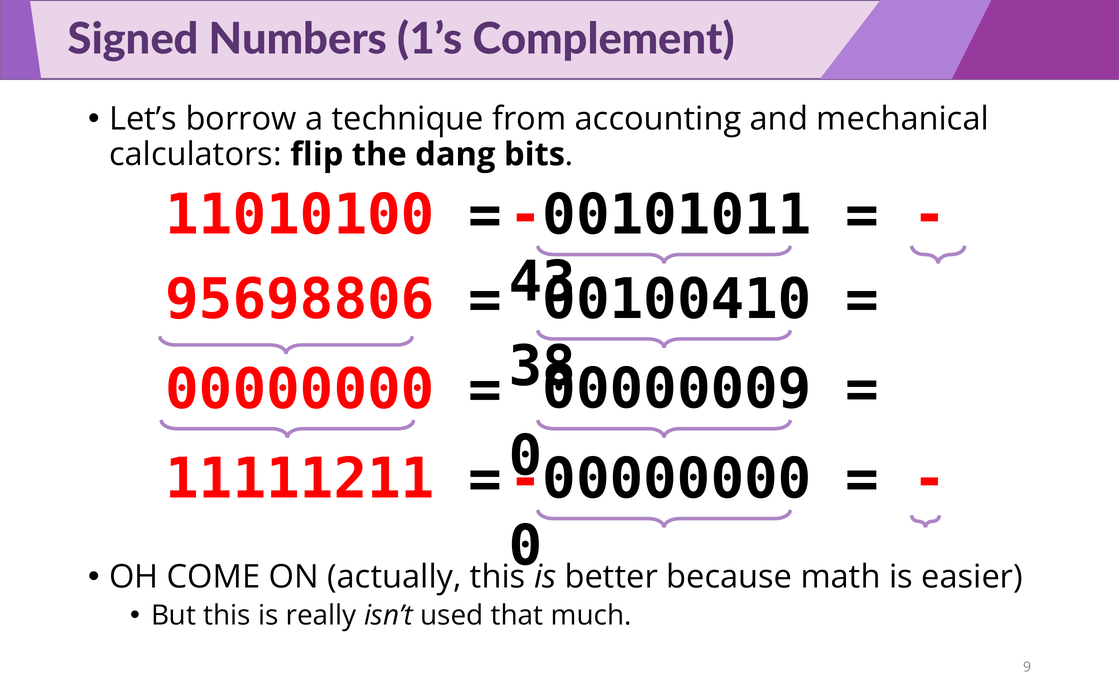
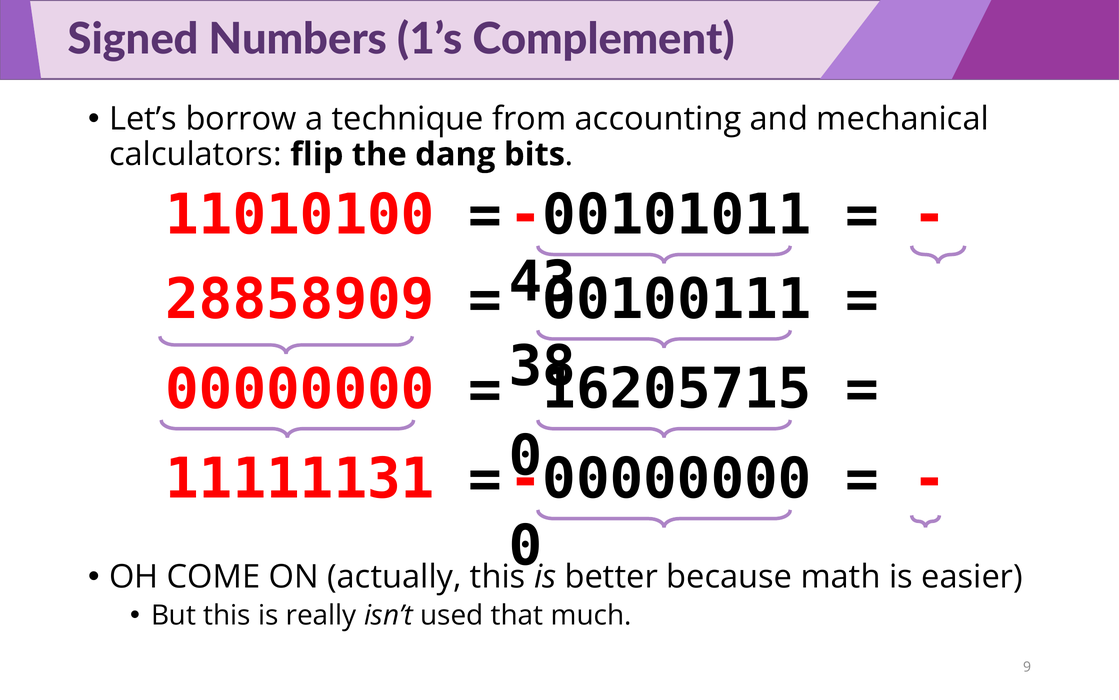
95698806: 95698806 -> 28858909
00100410: 00100410 -> 00100111
00000009: 00000009 -> 16205715
11111211: 11111211 -> 11111131
